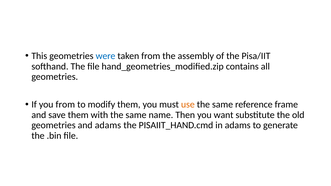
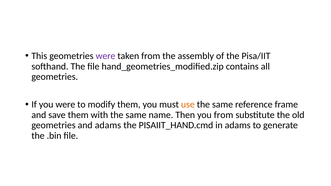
were at (106, 56) colour: blue -> purple
you from: from -> were
you want: want -> from
